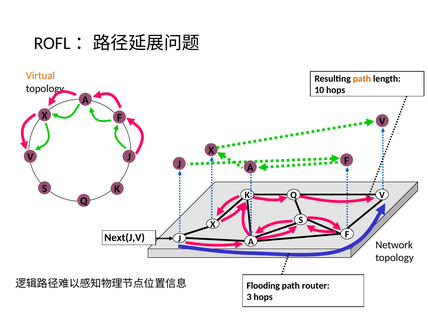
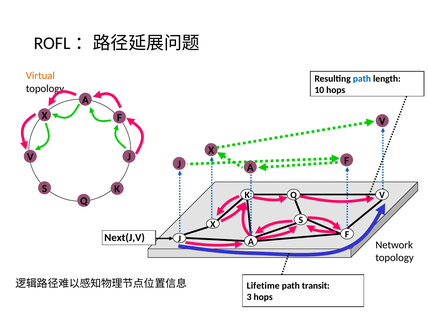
path at (362, 79) colour: orange -> blue
Flooding: Flooding -> Lifetime
router: router -> transit
